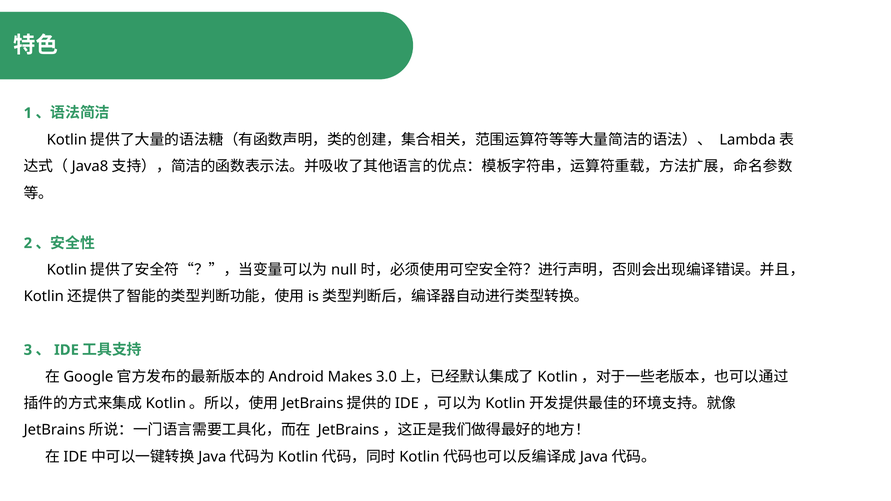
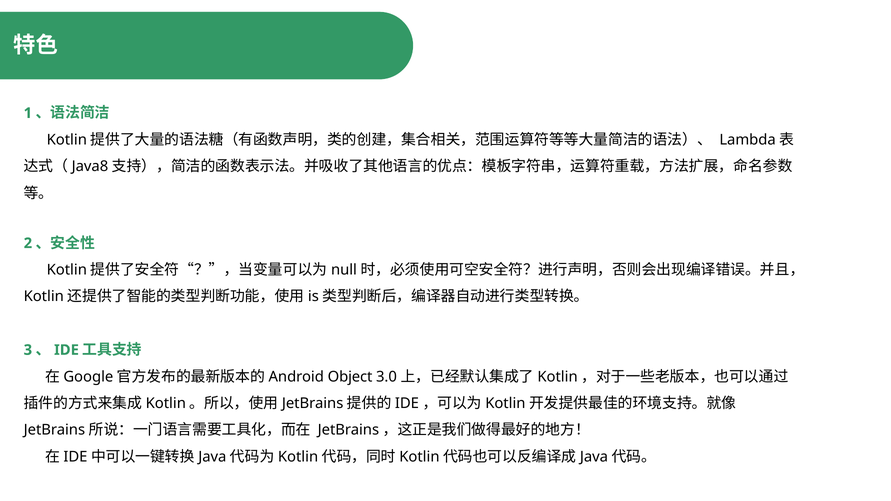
Makes: Makes -> Object
